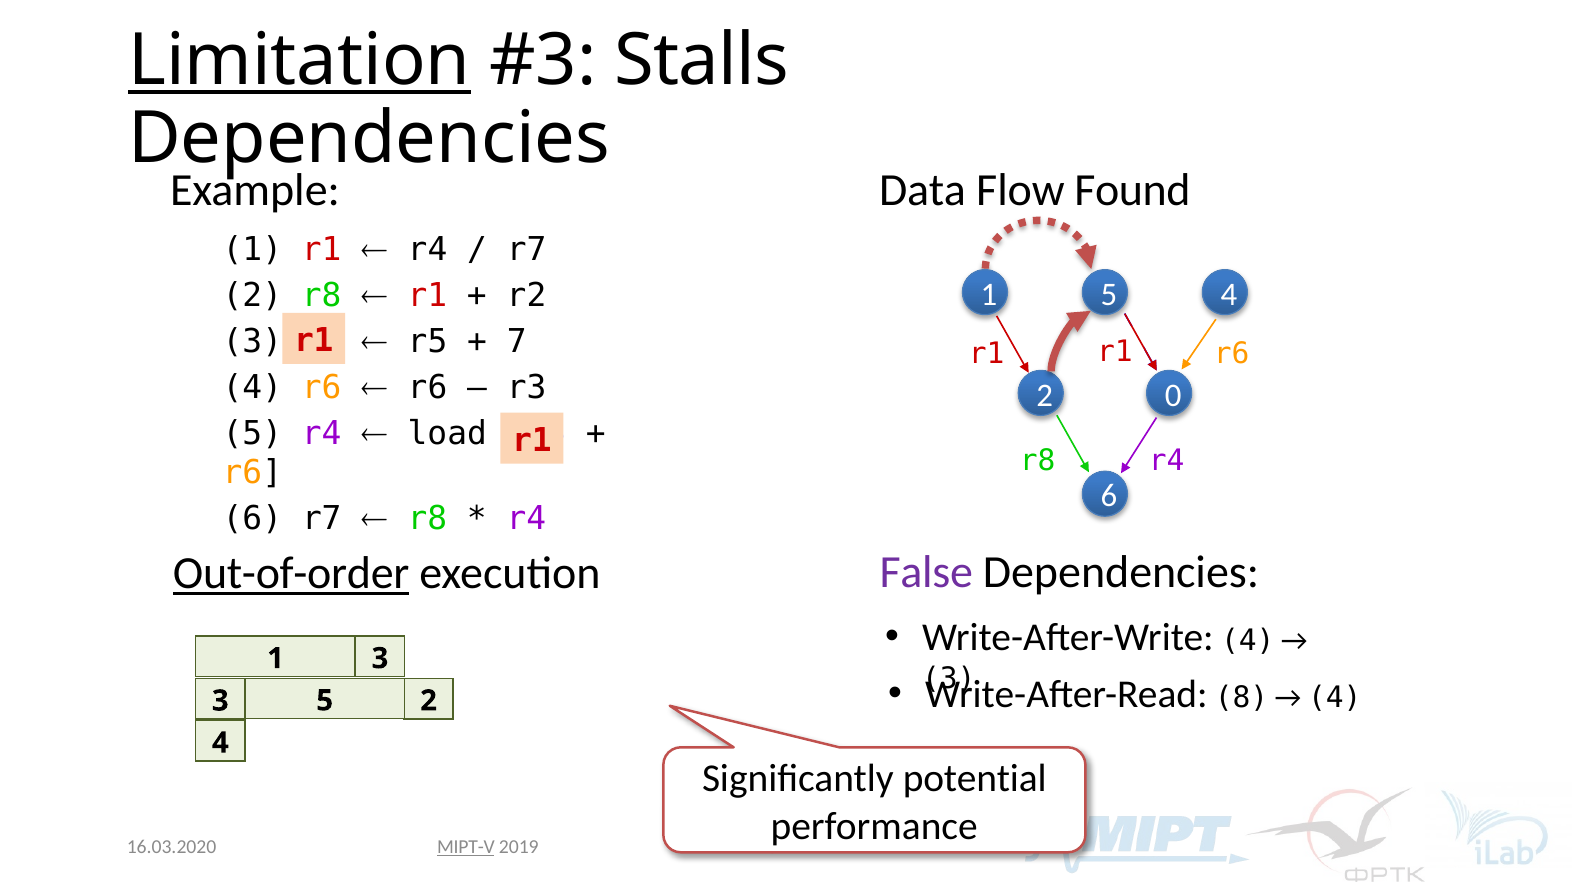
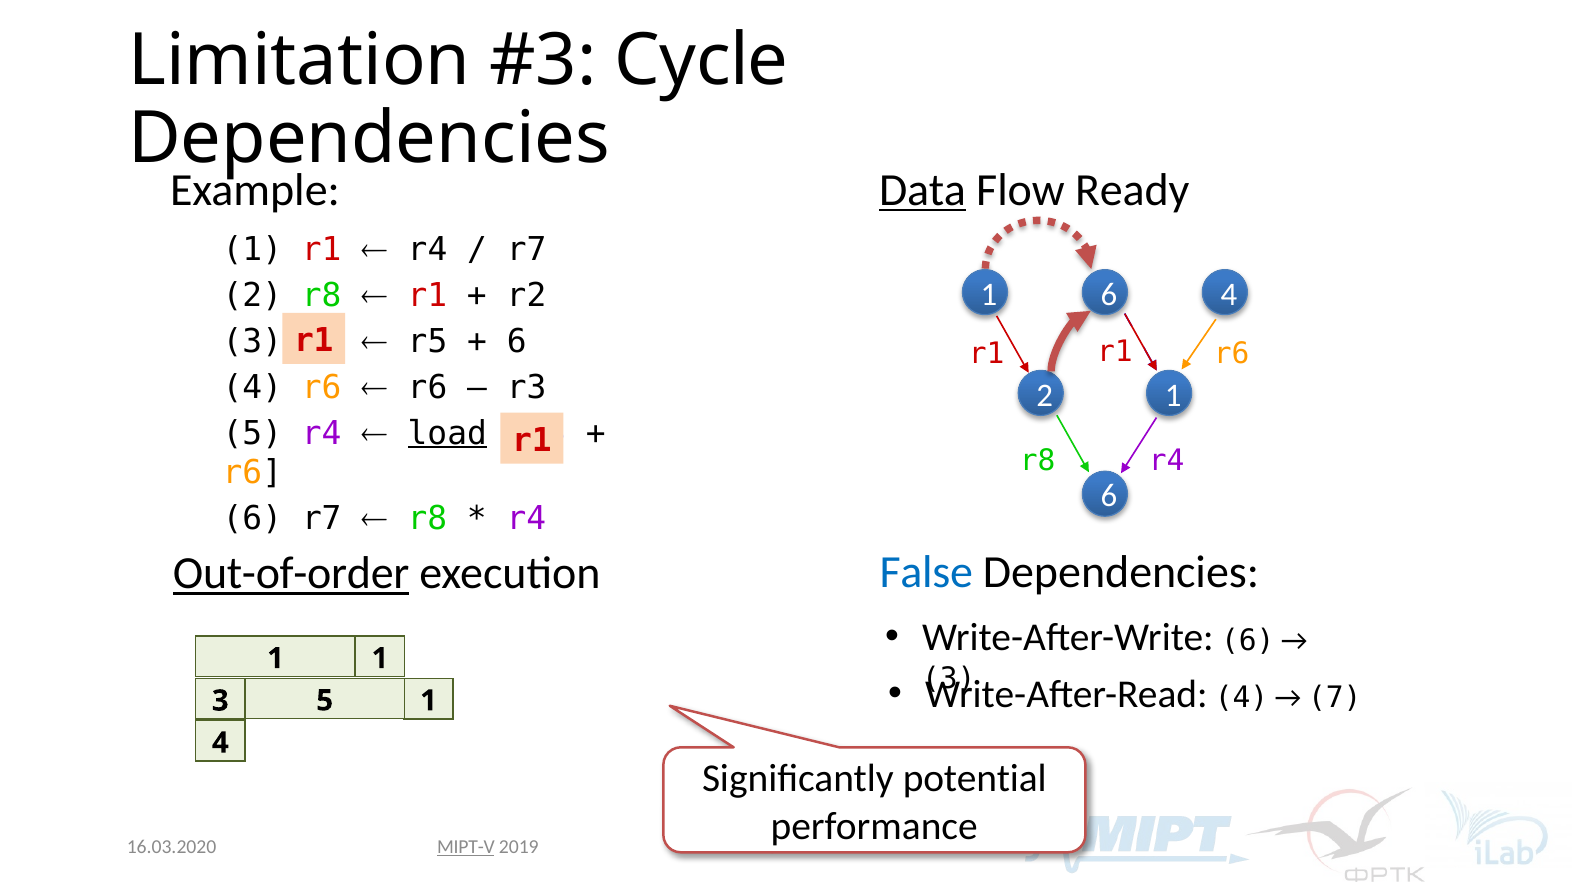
Limitation underline: present -> none
Stalls: Stalls -> Cycle
Data underline: none -> present
Found: Found -> Ready
5 at (1109, 294): 5 -> 6
7 at (517, 341): 7 -> 6
2 0: 0 -> 1
load underline: none -> present
False colour: purple -> blue
Write-After-Write 4: 4 -> 6
1 3: 3 -> 1
8 at (1242, 698): 8 -> 4
4 at (1335, 698): 4 -> 7
3 2: 2 -> 1
